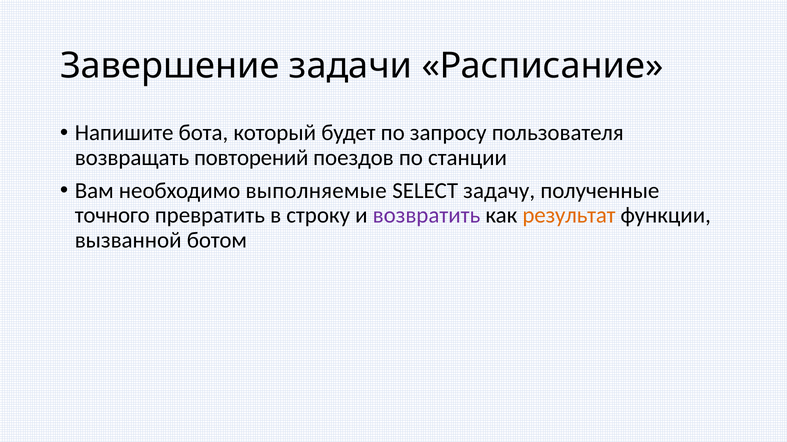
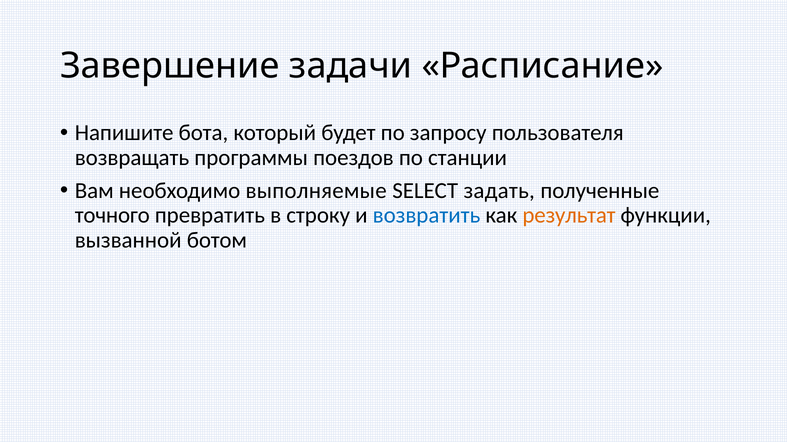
повторений: повторений -> программы
задачу: задачу -> задать
возвратить colour: purple -> blue
